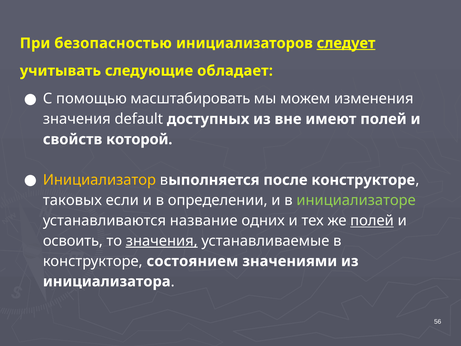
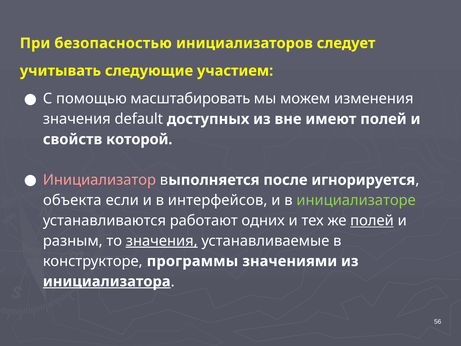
следует underline: present -> none
обладает: обладает -> участием
Инициализатор colour: yellow -> pink
после конструкторе: конструкторе -> игнорируется
таковых: таковых -> объекта
определении: определении -> интерфейсов
название: название -> работают
освоить: освоить -> разным
состоянием: состоянием -> программы
инициализатора underline: none -> present
